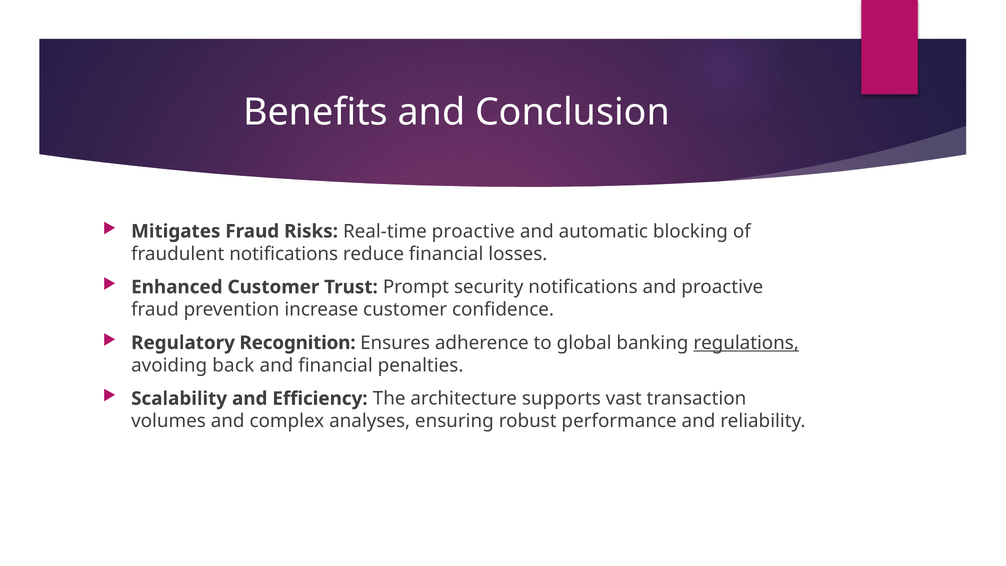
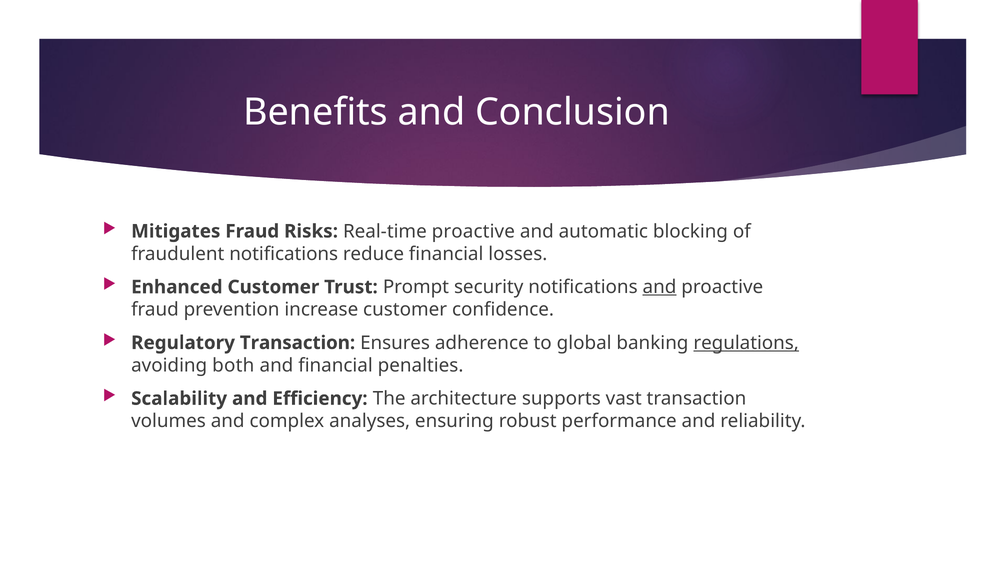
and at (660, 287) underline: none -> present
Regulatory Recognition: Recognition -> Transaction
back: back -> both
